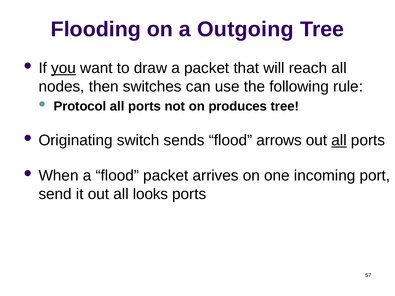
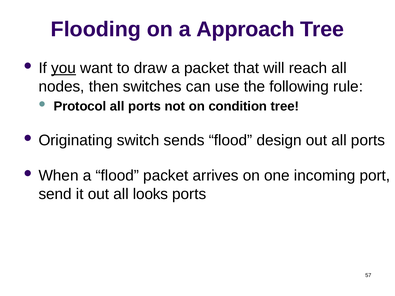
Outgoing: Outgoing -> Approach
produces: produces -> condition
arrows: arrows -> design
all at (339, 140) underline: present -> none
